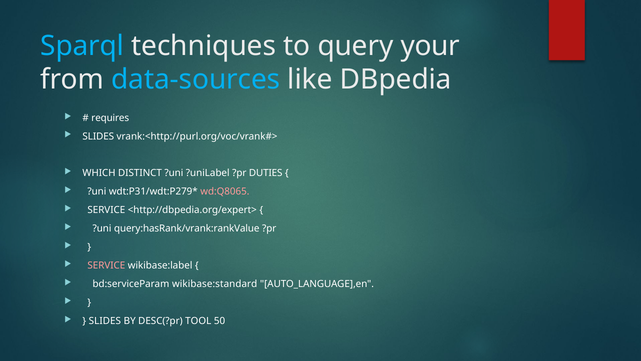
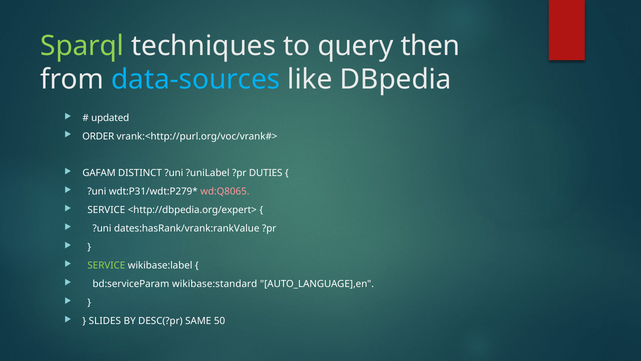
Sparql colour: light blue -> light green
your: your -> then
requires: requires -> updated
SLIDES at (98, 136): SLIDES -> ORDER
WHICH: WHICH -> GAFAM
query:hasRank/vrank:rankValue: query:hasRank/vrank:rankValue -> dates:hasRank/vrank:rankValue
SERVICE at (106, 265) colour: pink -> light green
TOOL: TOOL -> SAME
